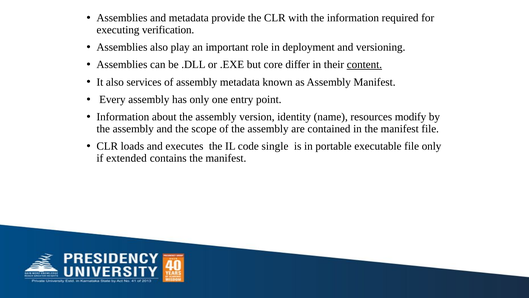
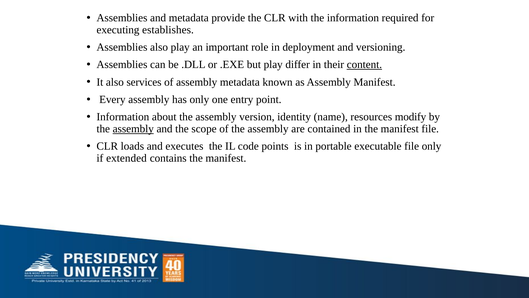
verification: verification -> establishes
but core: core -> play
assembly at (133, 129) underline: none -> present
single: single -> points
